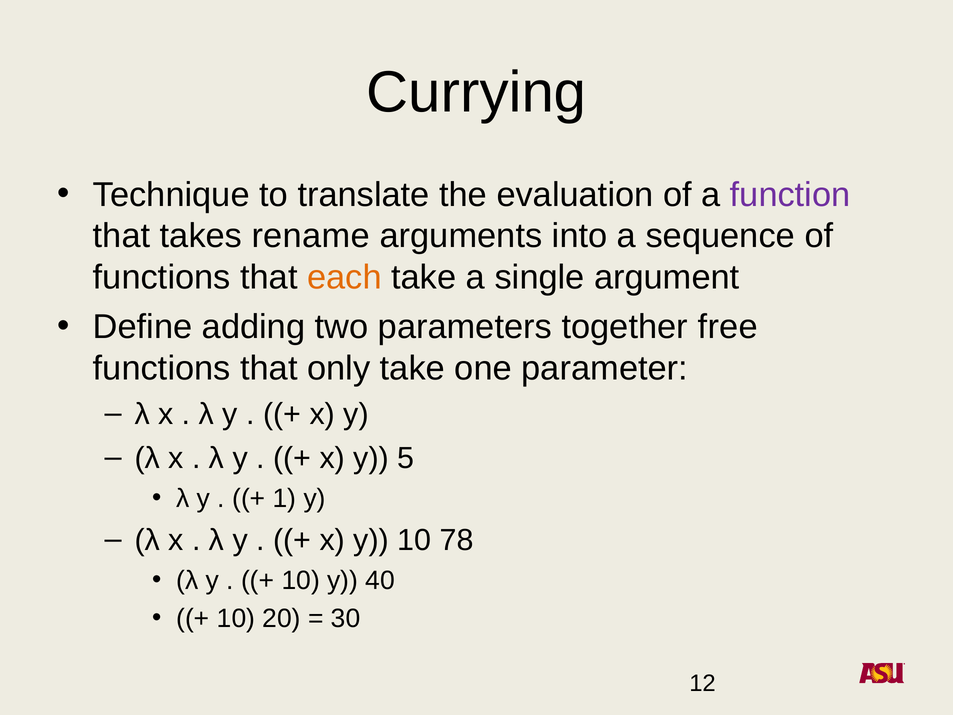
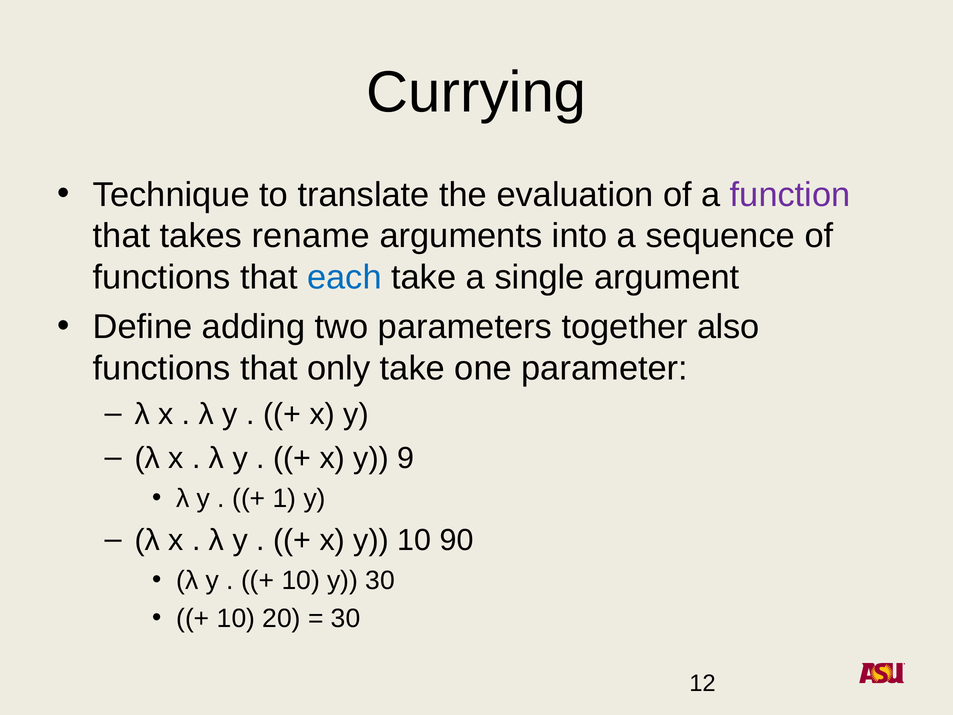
each colour: orange -> blue
free: free -> also
5: 5 -> 9
78: 78 -> 90
y 40: 40 -> 30
